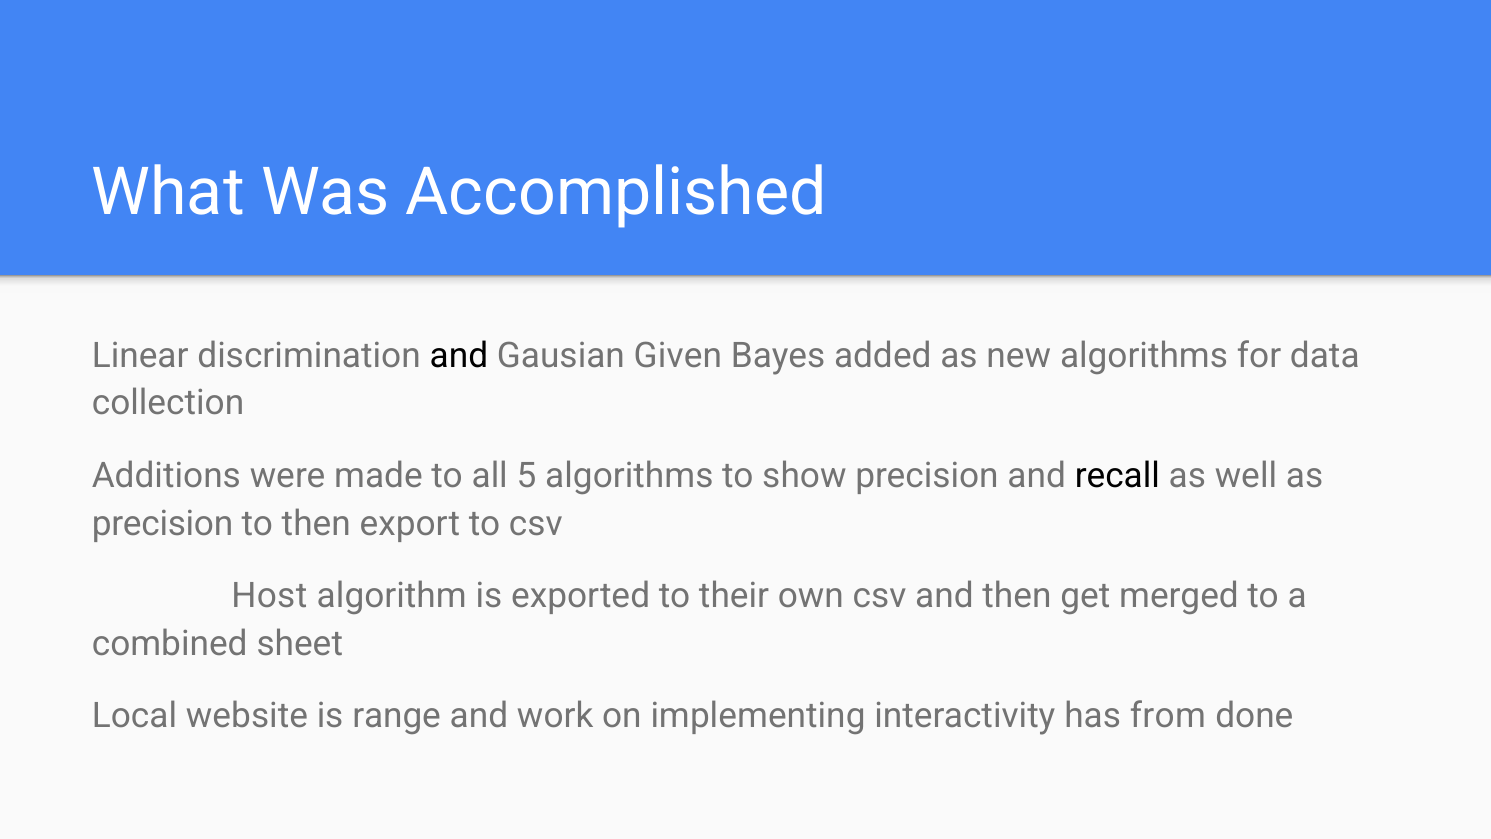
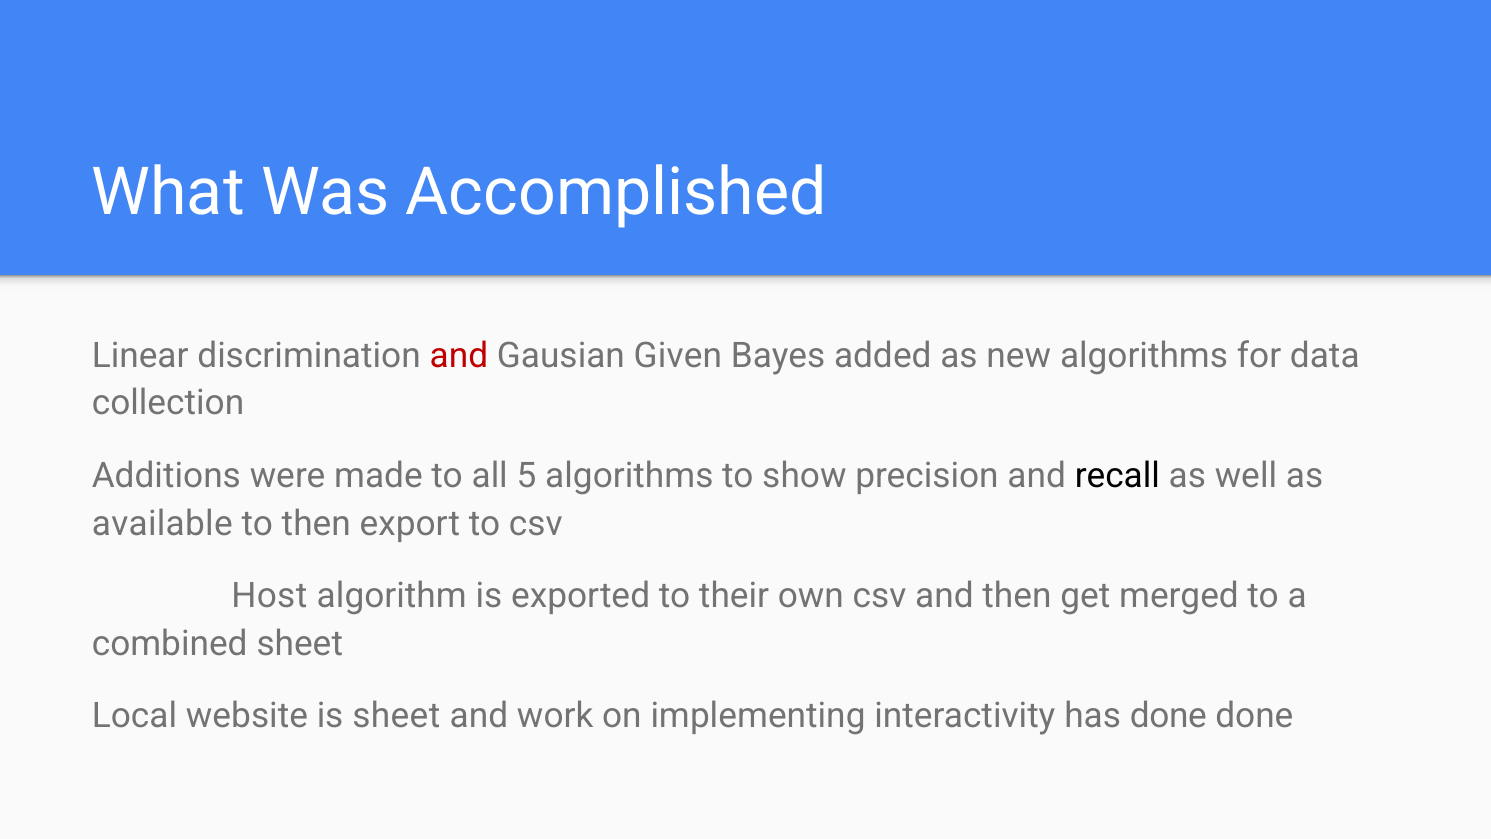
and at (459, 355) colour: black -> red
precision at (163, 523): precision -> available
is range: range -> sheet
has from: from -> done
